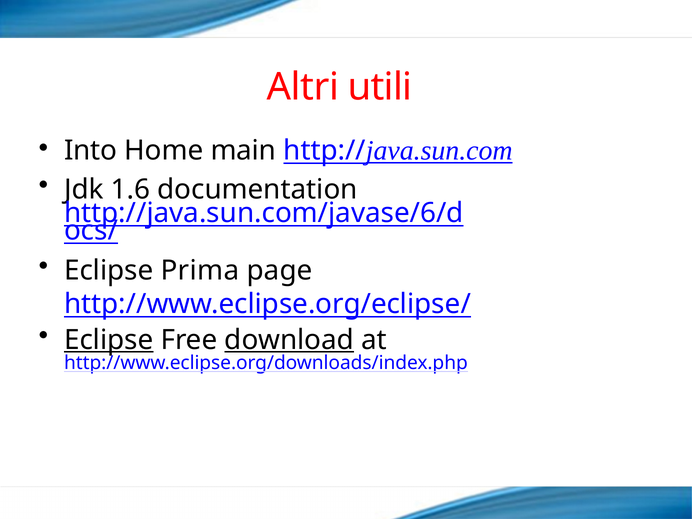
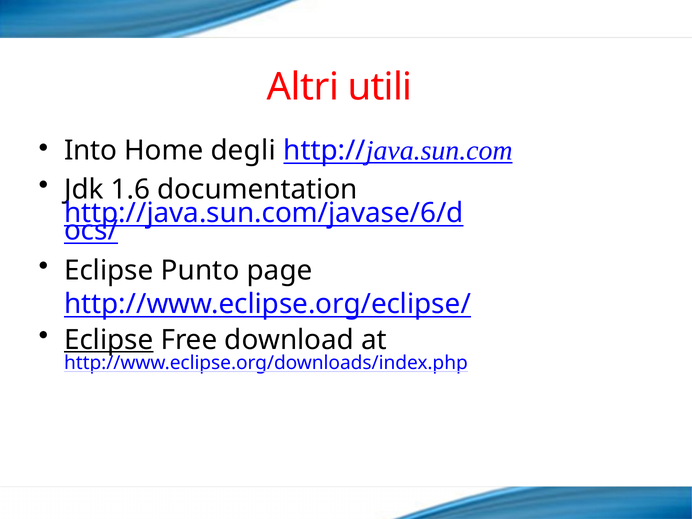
main: main -> degli
Prima: Prima -> Punto
download underline: present -> none
